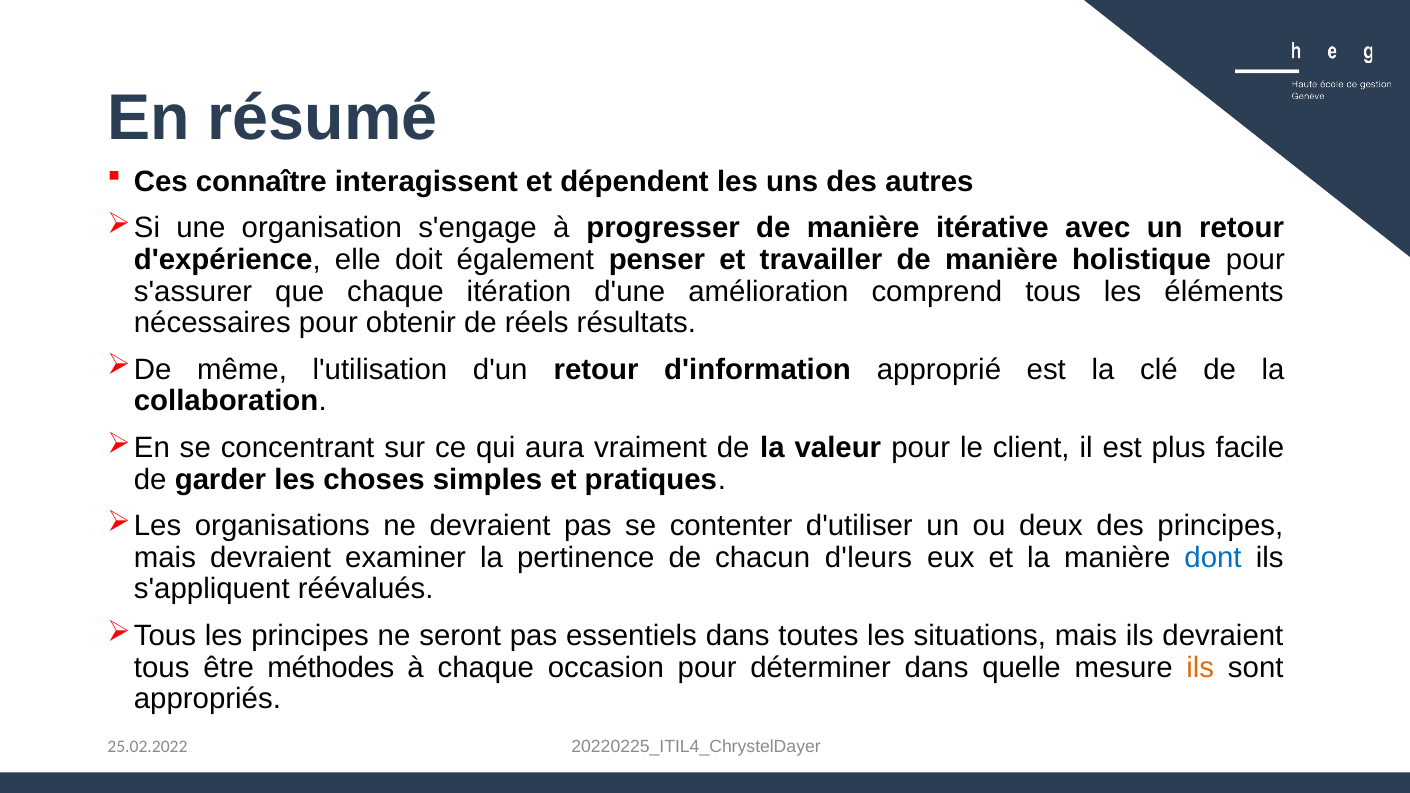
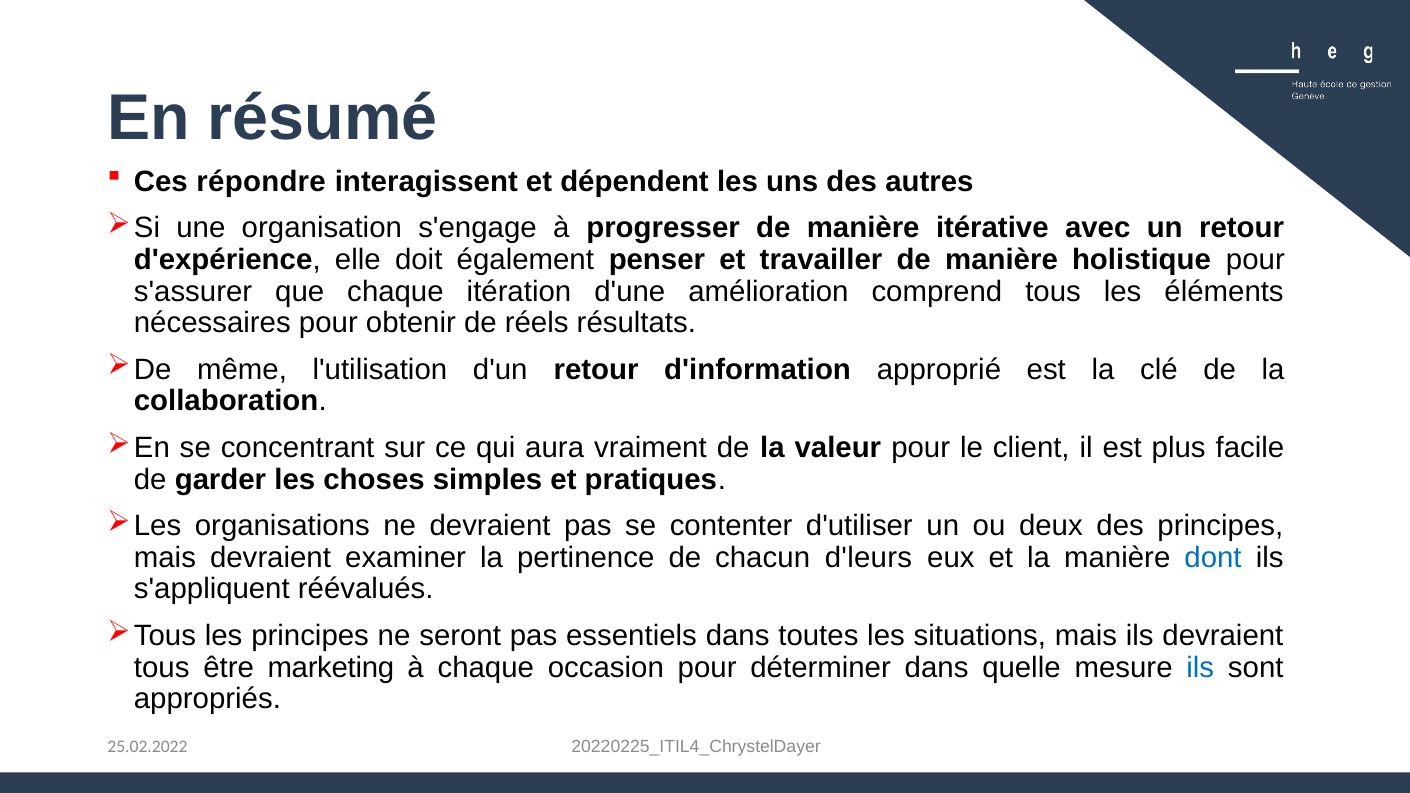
connaître: connaître -> répondre
méthodes: méthodes -> marketing
ils at (1200, 668) colour: orange -> blue
